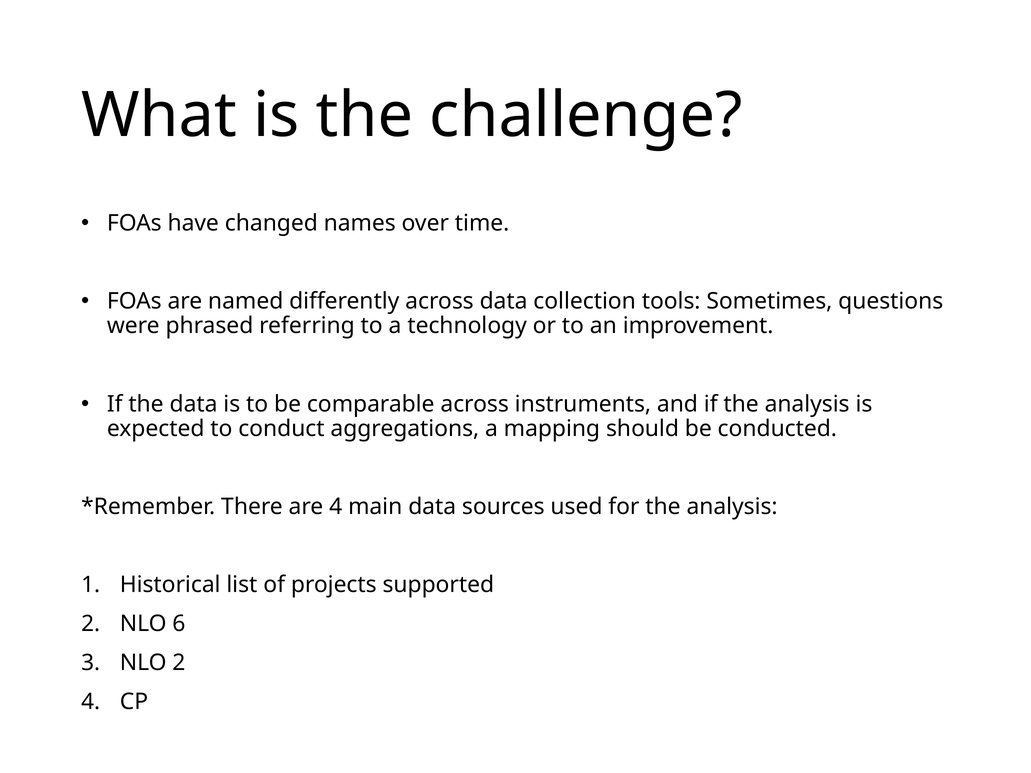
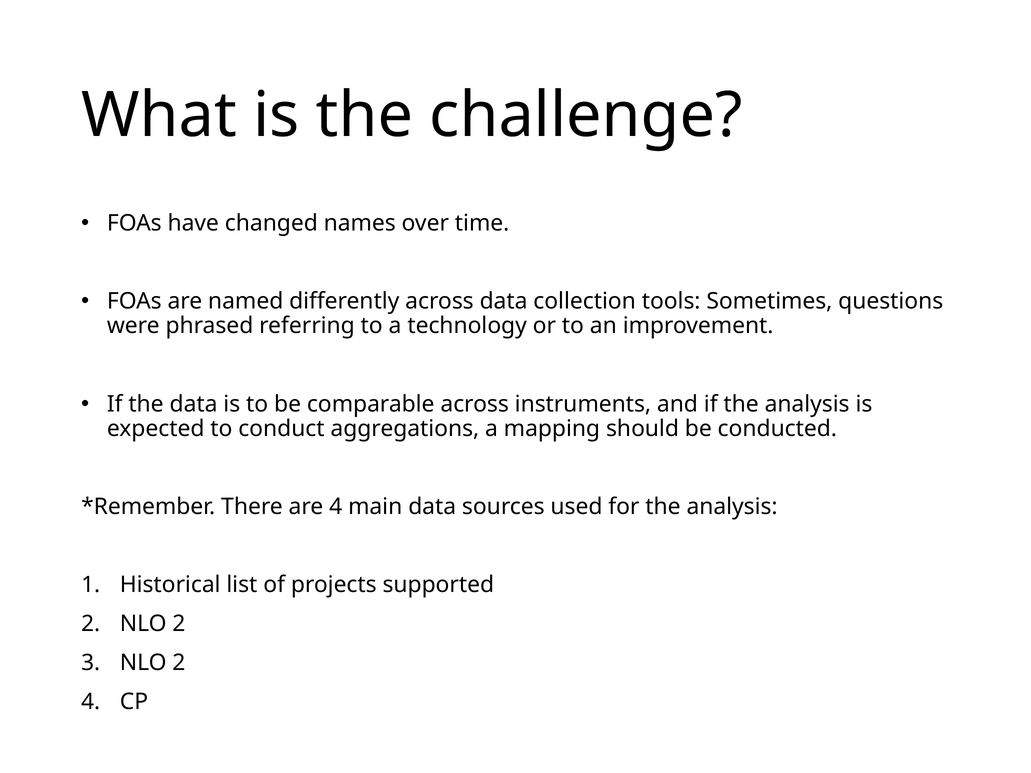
2 NLO 6: 6 -> 2
